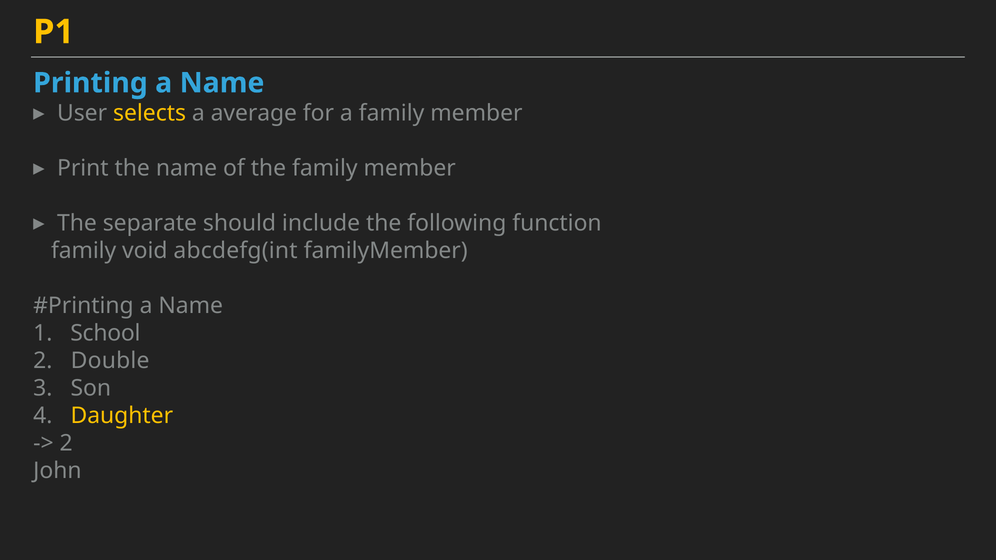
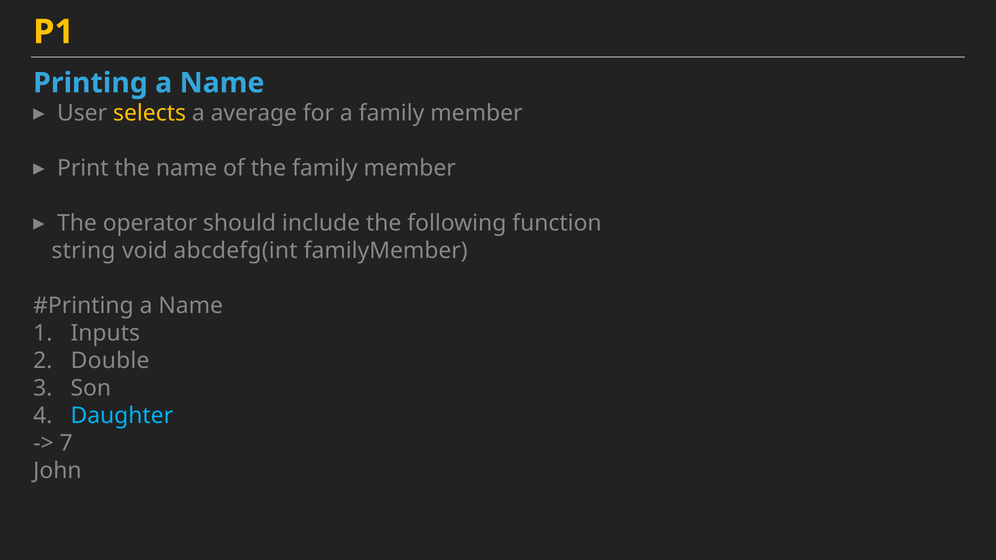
separate: separate -> operator
family at (84, 251): family -> string
School: School -> Inputs
Daughter colour: yellow -> light blue
2 at (66, 443): 2 -> 7
